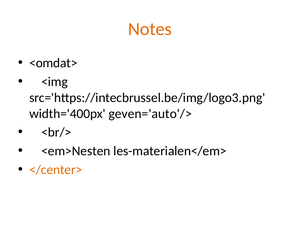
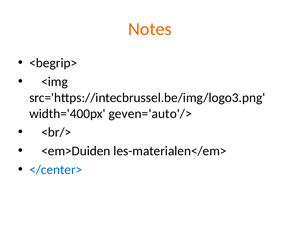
<omdat>: <omdat> -> <begrip>
<em>Nesten: <em>Nesten -> <em>Duiden
</center> colour: orange -> blue
